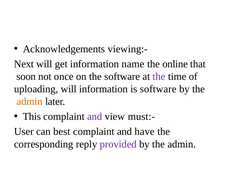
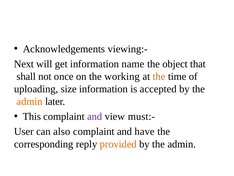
online: online -> object
soon: soon -> shall
the software: software -> working
the at (159, 76) colour: purple -> orange
uploading will: will -> size
is software: software -> accepted
best: best -> also
provided colour: purple -> orange
